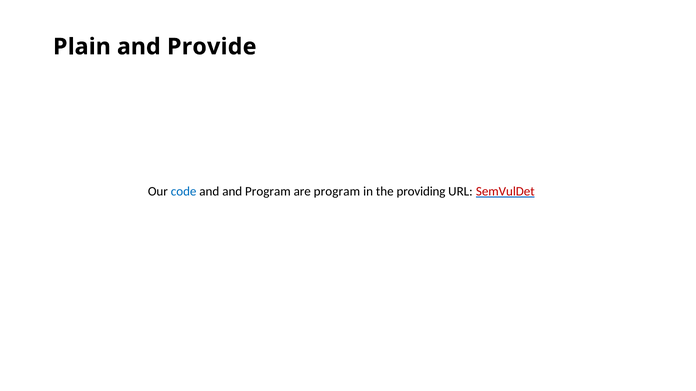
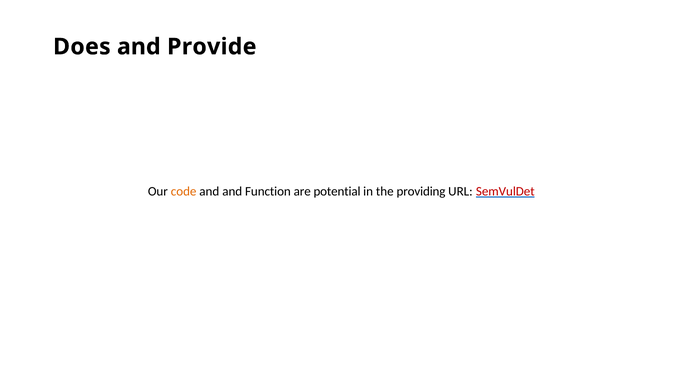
Plain: Plain -> Does
code colour: blue -> orange
and Program: Program -> Function
are program: program -> potential
